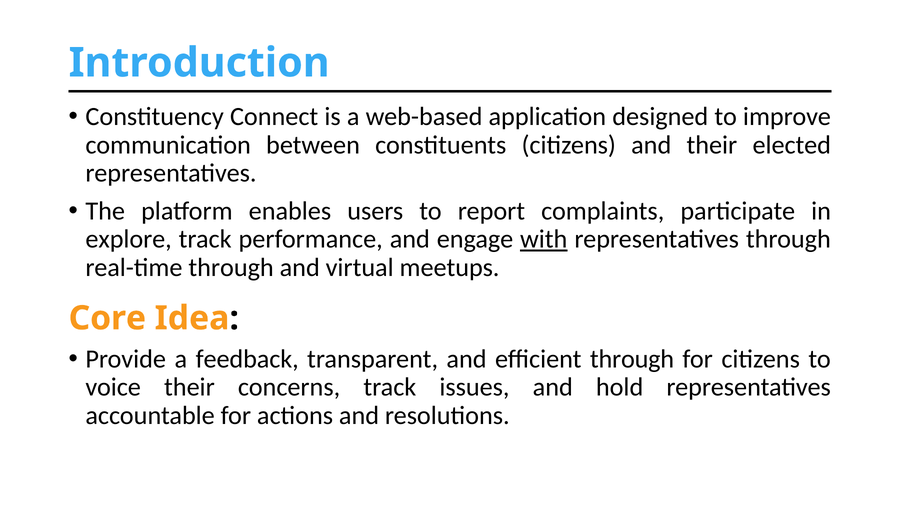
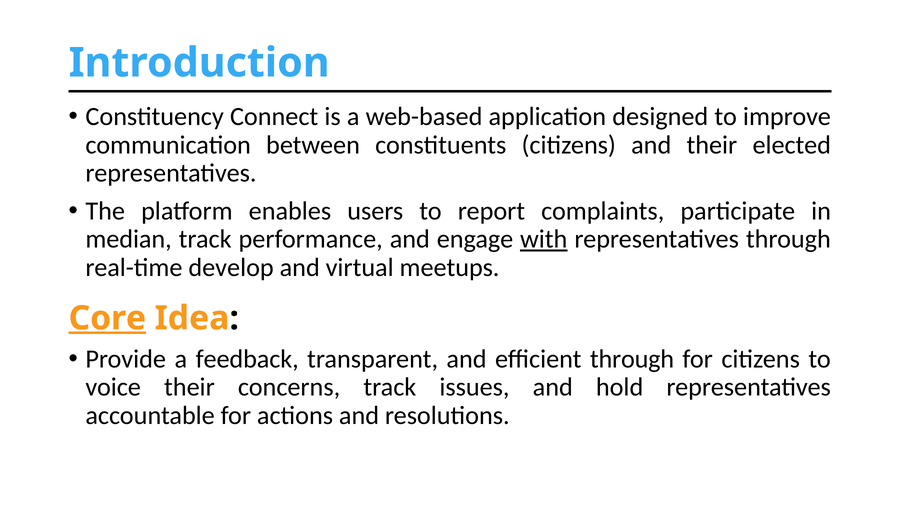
explore: explore -> median
real-time through: through -> develop
Core underline: none -> present
